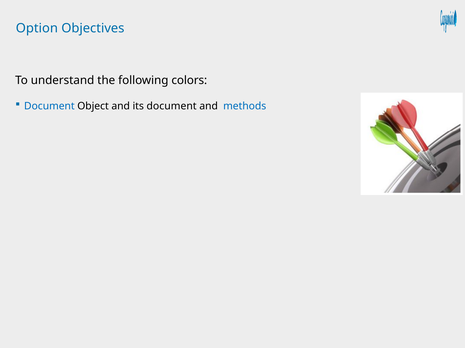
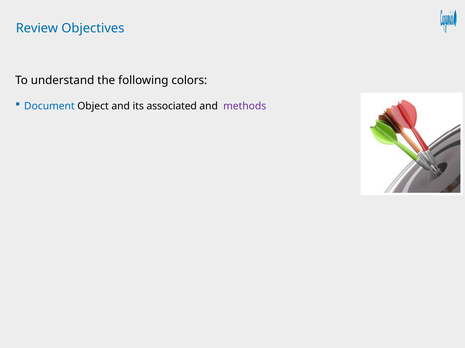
Option: Option -> Review
its document: document -> associated
methods colour: blue -> purple
